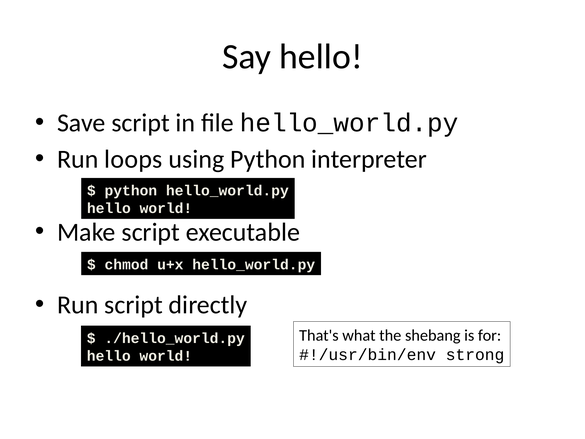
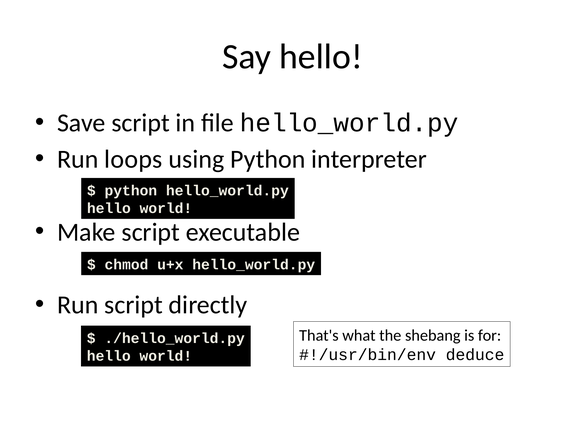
strong: strong -> deduce
